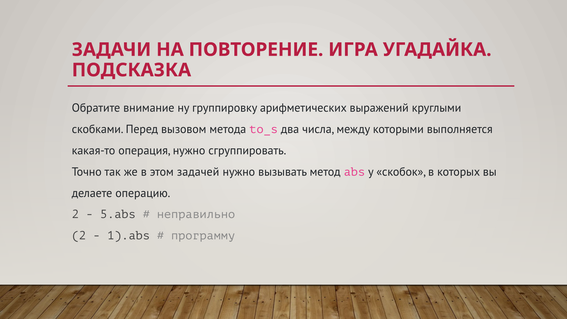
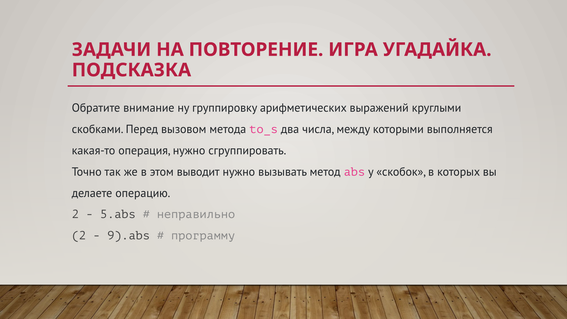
задачей: задачей -> выводит
1).abs: 1).abs -> 9).abs
